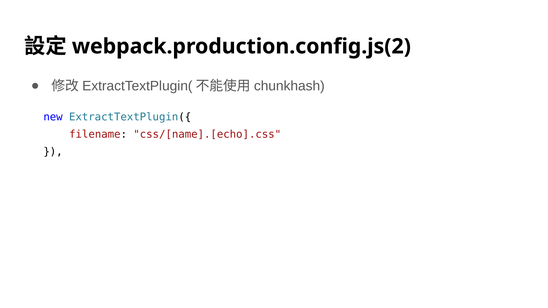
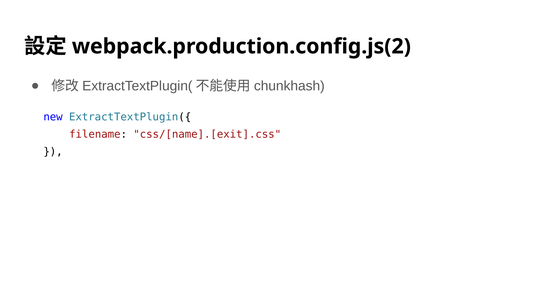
css/[name].[echo].css: css/[name].[echo].css -> css/[name].[exit].css
